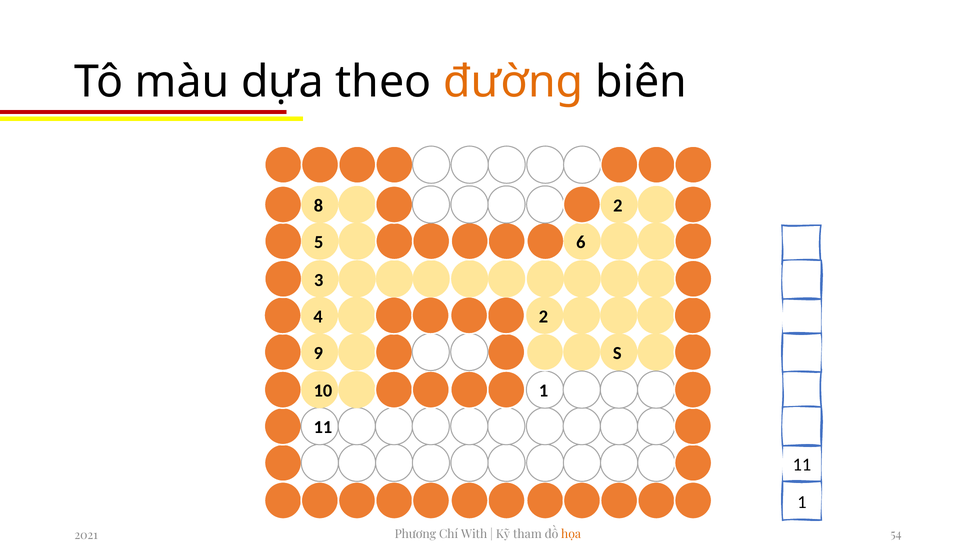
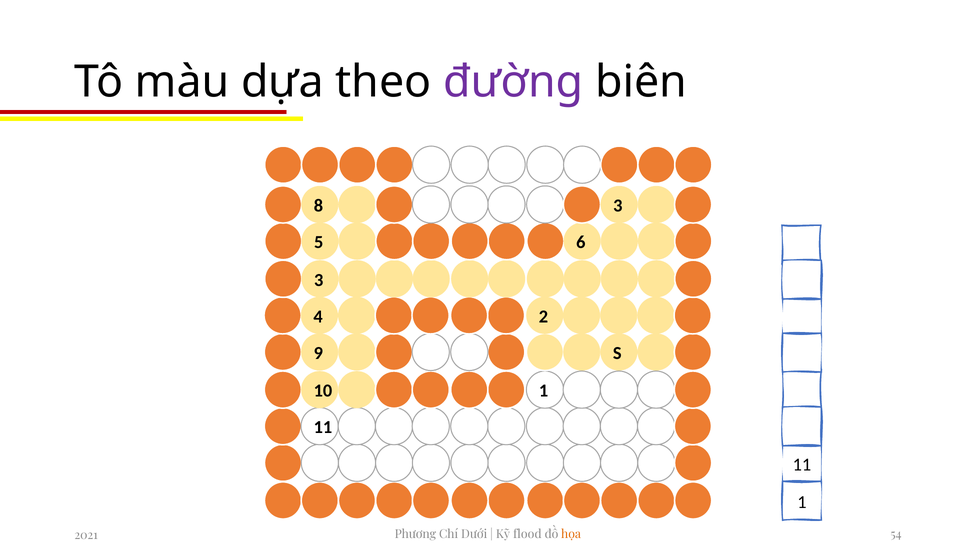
đường colour: orange -> purple
8 2: 2 -> 3
With: With -> Dưới
tham: tham -> flood
